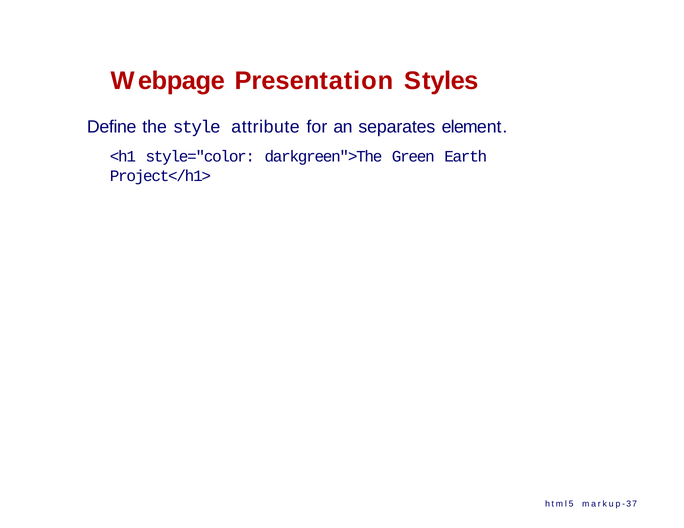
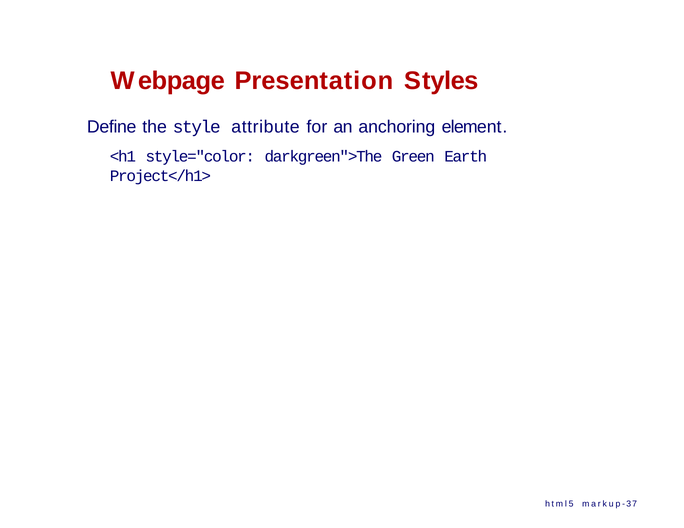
separates: separates -> anchoring
